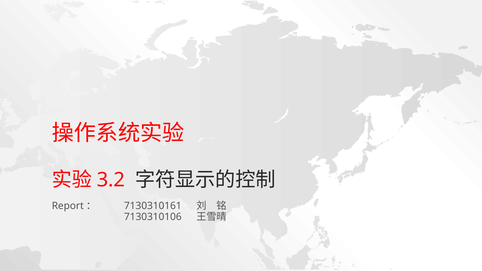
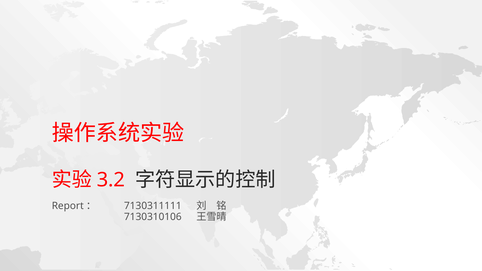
7130310161: 7130310161 -> 7130311111
